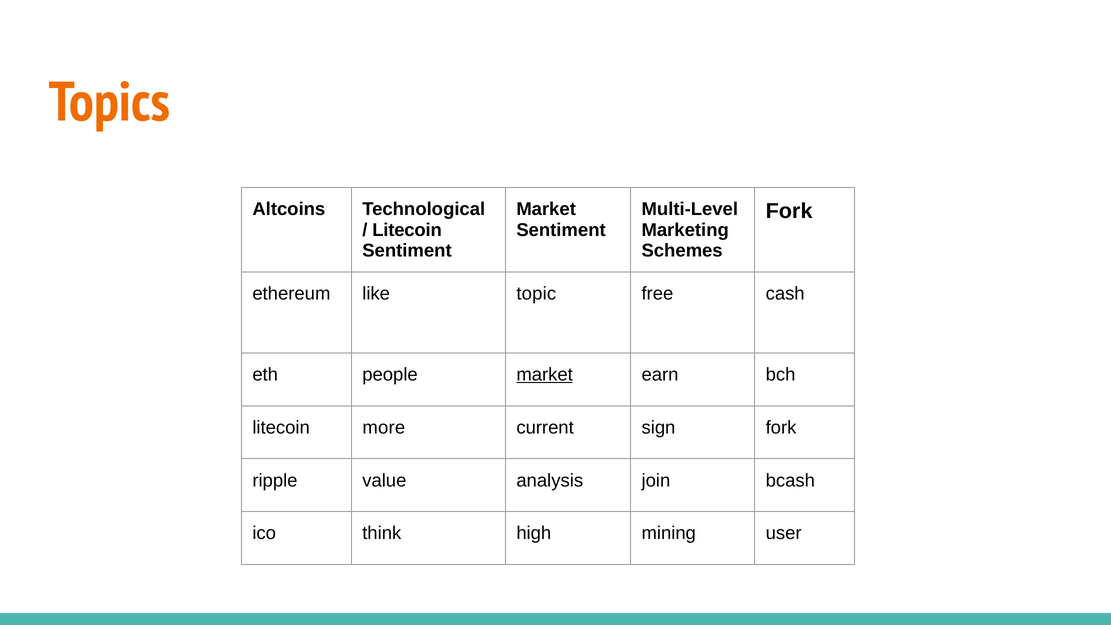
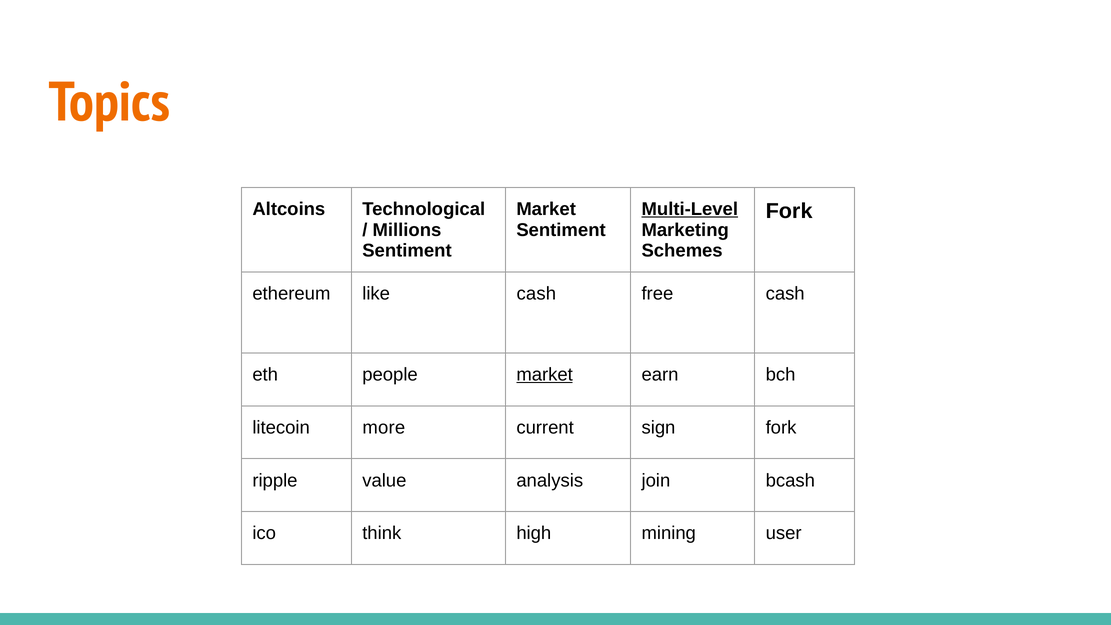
Multi-Level underline: none -> present
Litecoin at (407, 230): Litecoin -> Millions
like topic: topic -> cash
